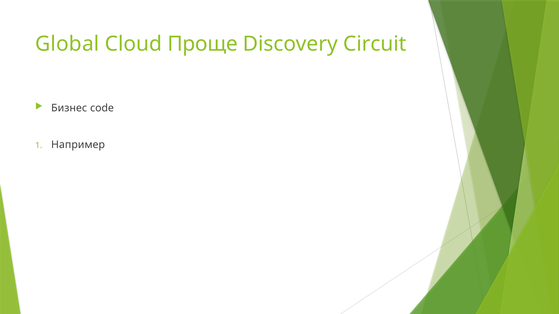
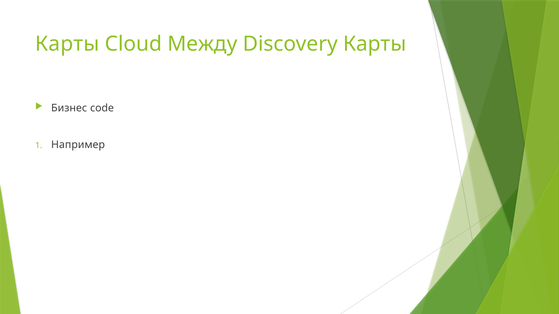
Global at (67, 44): Global -> Карты
Проще: Проще -> Между
Discovery Circuit: Circuit -> Карты
